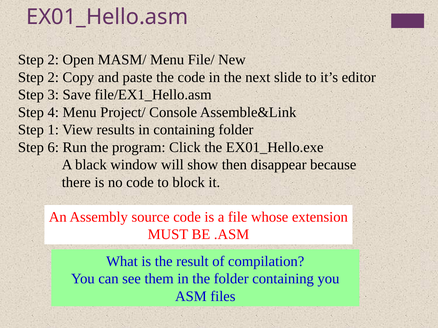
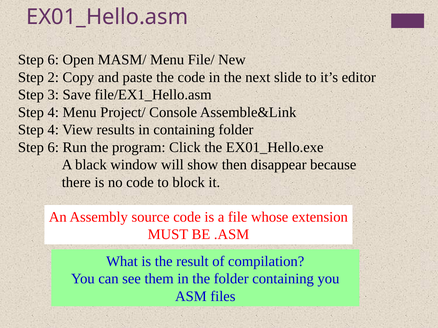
2 at (53, 60): 2 -> 6
1 at (53, 130): 1 -> 4
